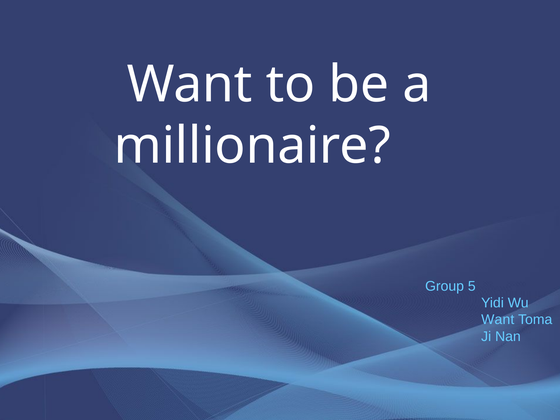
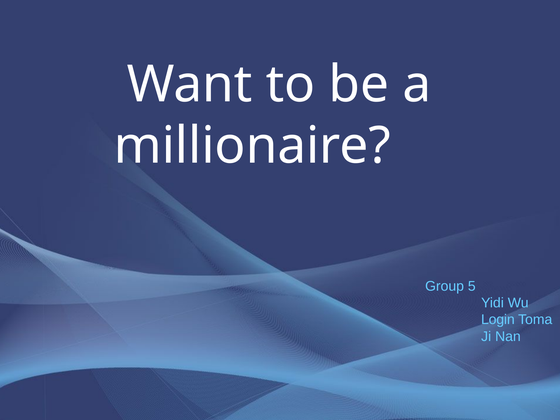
Want at (498, 320): Want -> Login
